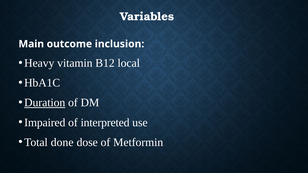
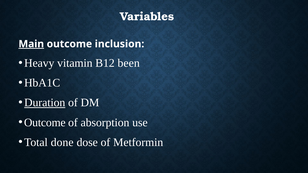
Main underline: none -> present
local: local -> been
Impaired at (45, 123): Impaired -> Outcome
interpreted: interpreted -> absorption
